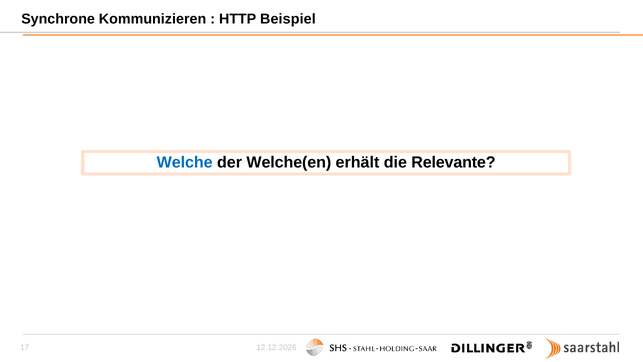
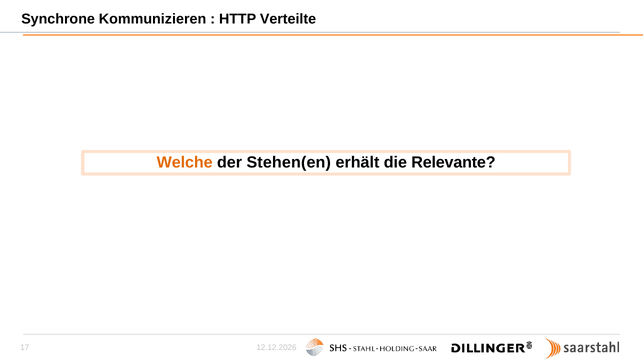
Beispiel: Beispiel -> Verteilte
Welche colour: blue -> orange
Welche(en: Welche(en -> Stehen(en
